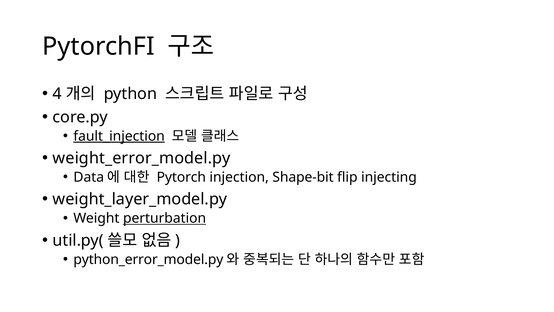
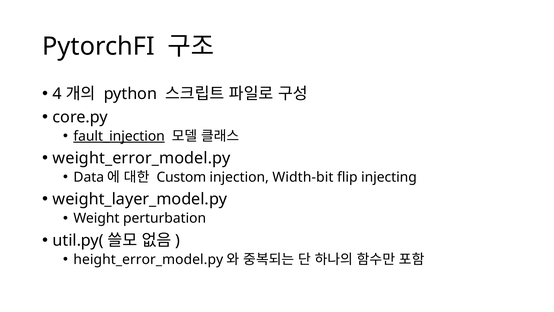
Pytorch: Pytorch -> Custom
Shape-bit: Shape-bit -> Width-bit
perturbation underline: present -> none
python_error_model.py: python_error_model.py -> height_error_model.py
